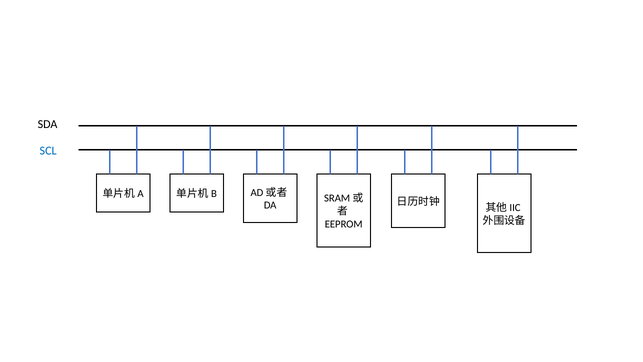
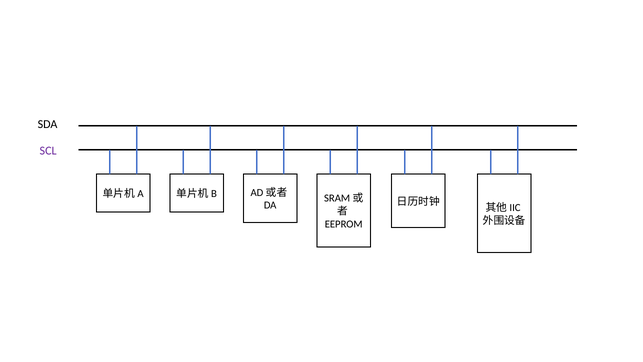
SCL colour: blue -> purple
